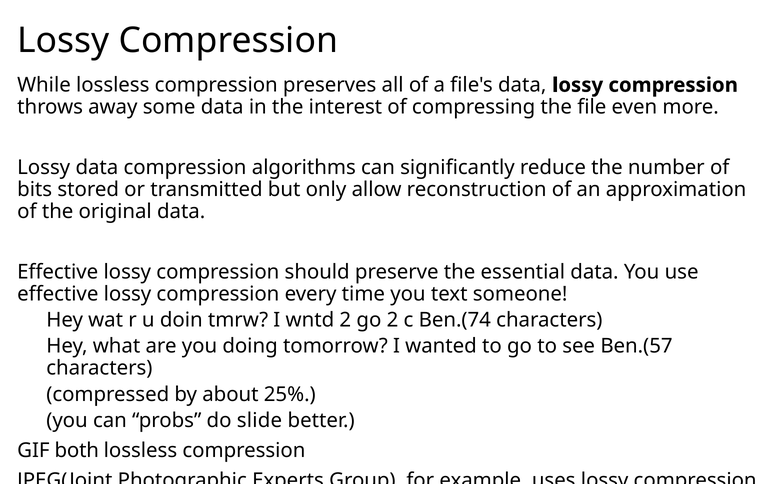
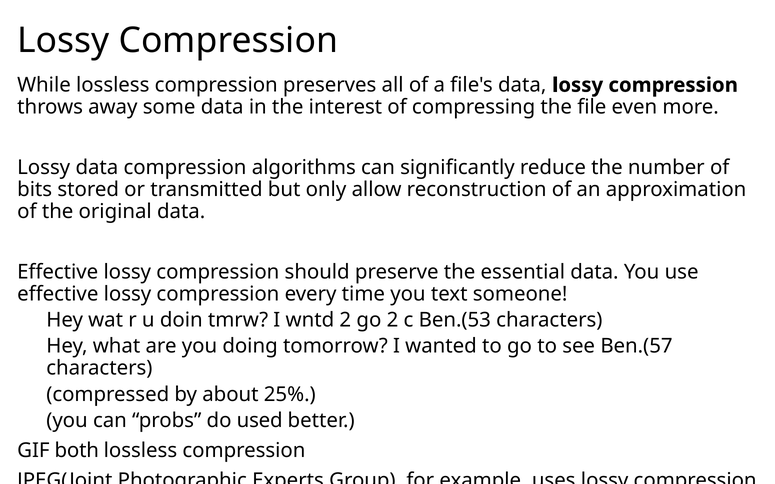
Ben.(74: Ben.(74 -> Ben.(53
slide: slide -> used
